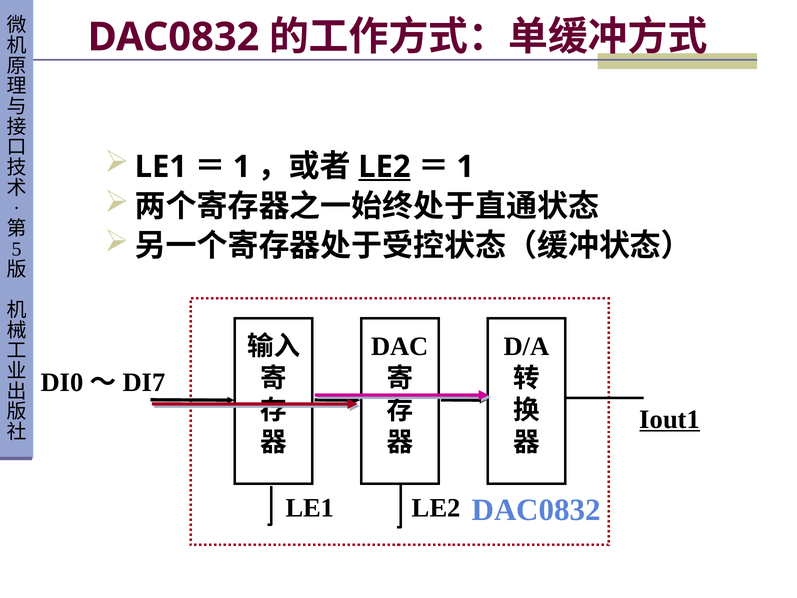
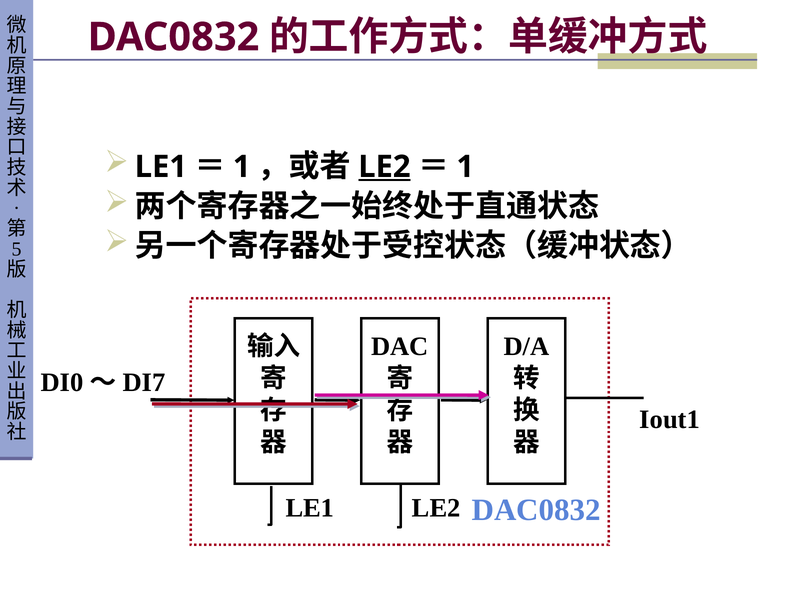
Iout1 underline: present -> none
